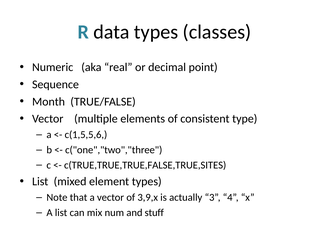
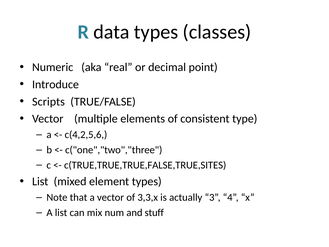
Sequence: Sequence -> Introduce
Month: Month -> Scripts
c(1,5,5,6: c(1,5,5,6 -> c(4,2,5,6
3,9,x: 3,9,x -> 3,3,x
